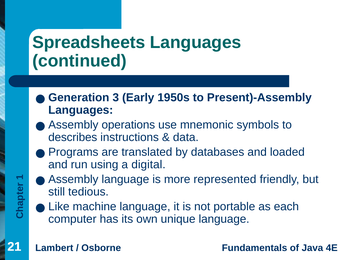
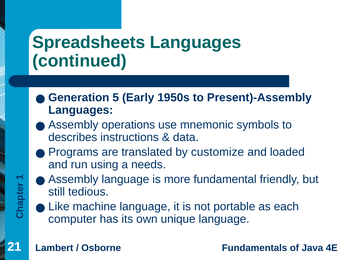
3: 3 -> 5
databases: databases -> customize
digital: digital -> needs
represented: represented -> fundamental
